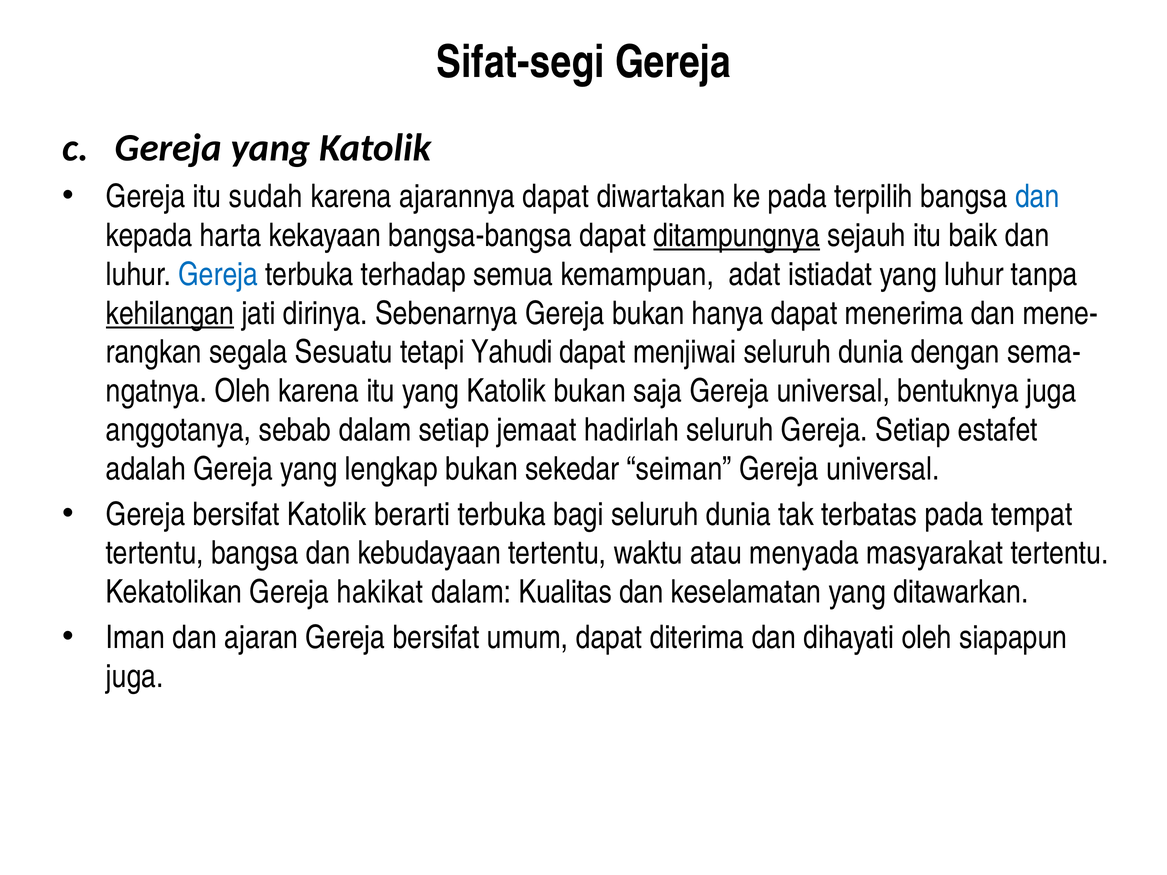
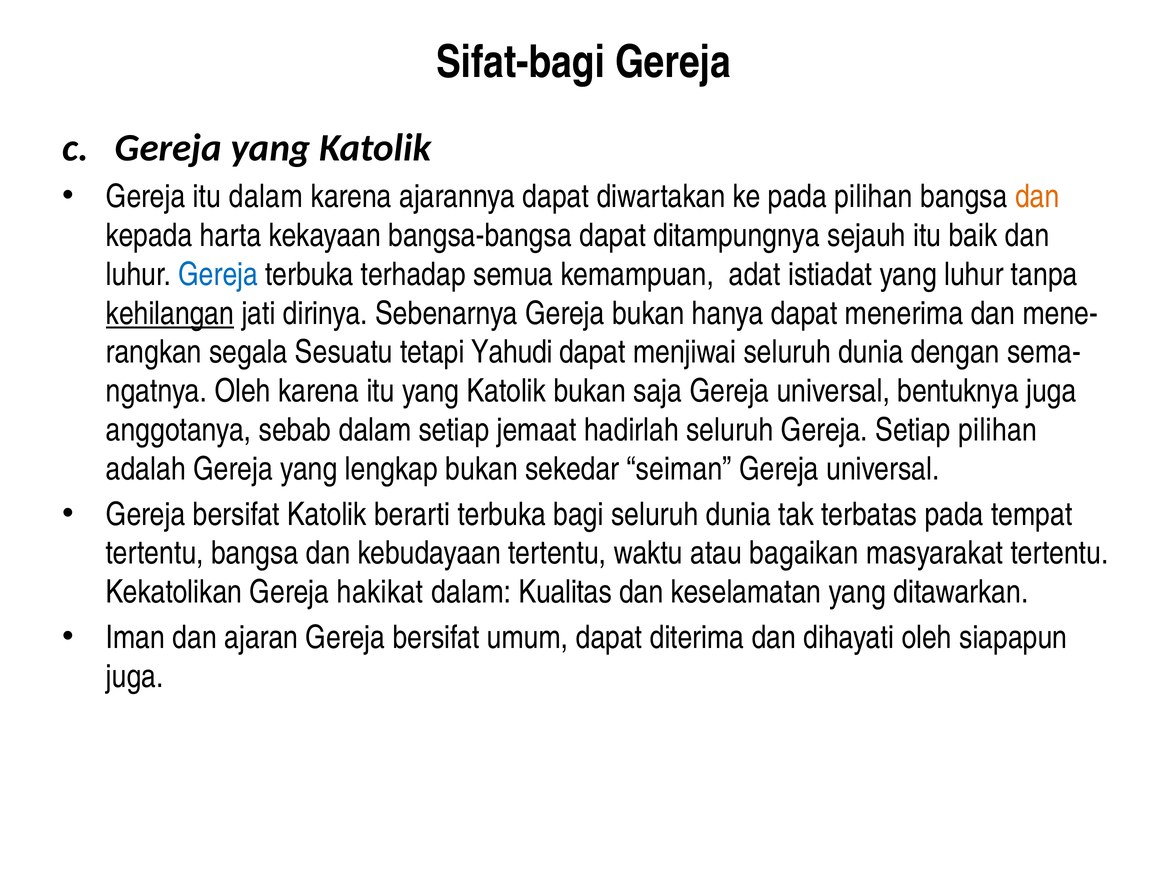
Sifat-segi: Sifat-segi -> Sifat-bagi
itu sudah: sudah -> dalam
pada terpilih: terpilih -> pilihan
dan at (1037, 197) colour: blue -> orange
ditampungnya underline: present -> none
Setiap estafet: estafet -> pilihan
menyada: menyada -> bagaikan
